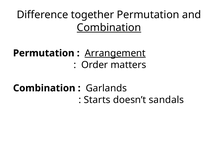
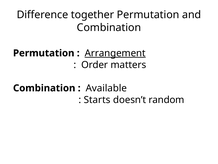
Combination at (109, 27) underline: present -> none
Garlands: Garlands -> Available
sandals: sandals -> random
